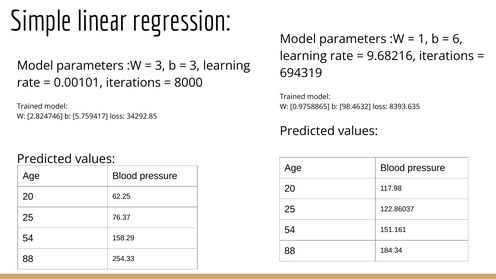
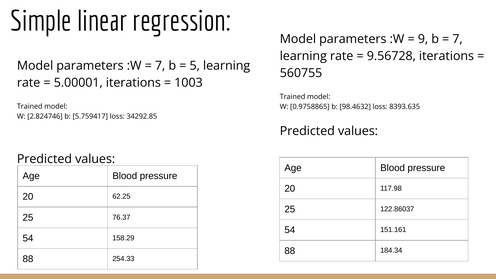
1: 1 -> 9
6 at (458, 39): 6 -> 7
9.68216: 9.68216 -> 9.56728
3 at (160, 66): 3 -> 7
3 at (195, 66): 3 -> 5
694319: 694319 -> 560755
0.00101: 0.00101 -> 5.00001
8000: 8000 -> 1003
